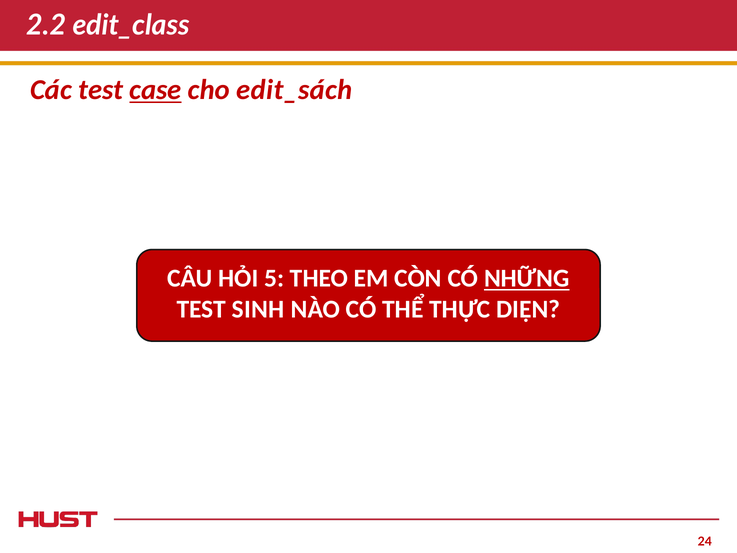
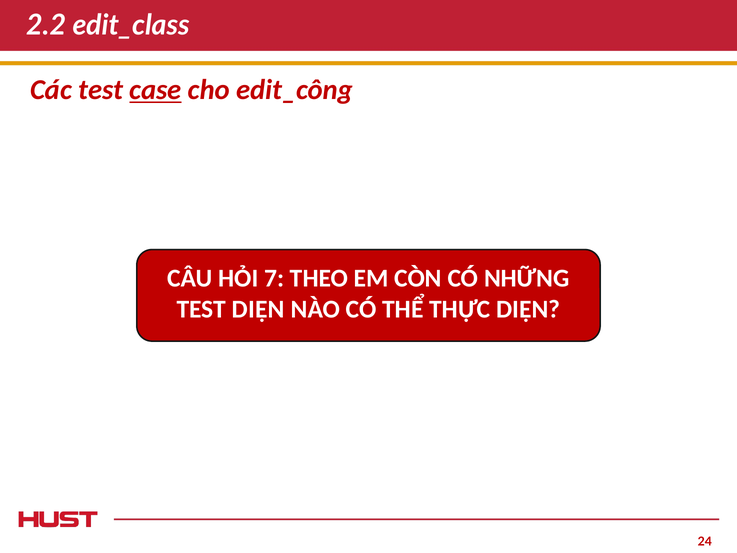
edit_sách: edit_sách -> edit_công
5: 5 -> 7
NHỮNG underline: present -> none
TEST SINH: SINH -> DIỆN
